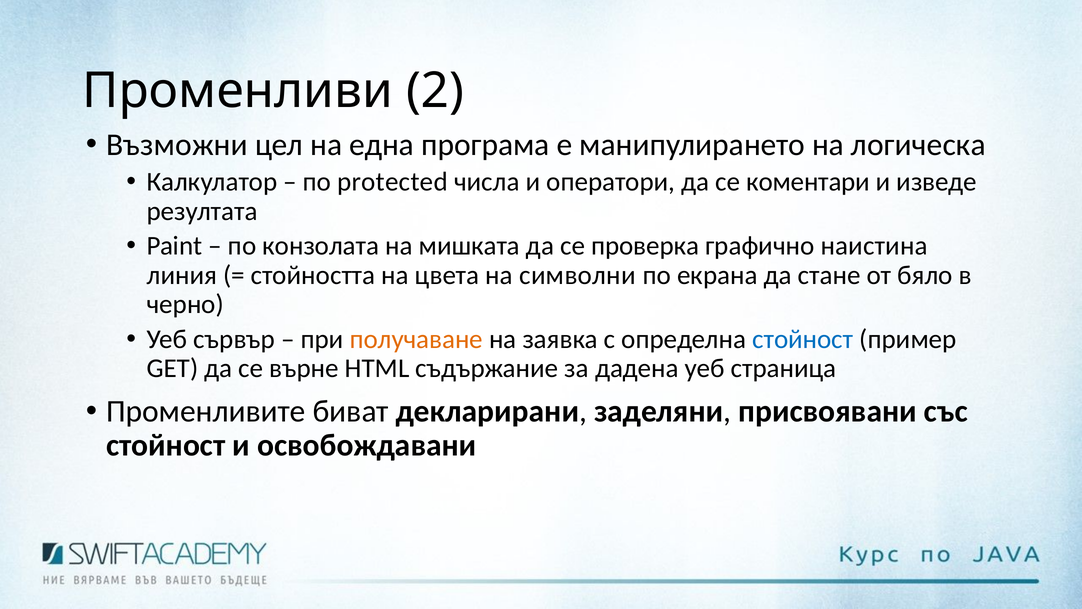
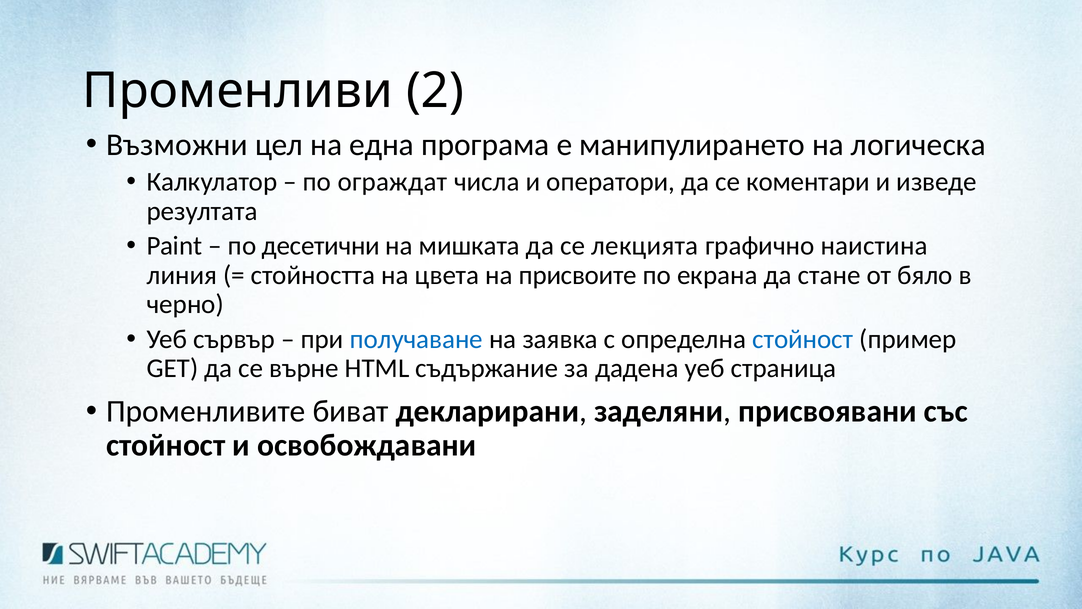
protected: protected -> ограждат
конзолата: конзолата -> десетични
проверка: проверка -> лекцията
символни: символни -> присвоите
получаване colour: orange -> blue
